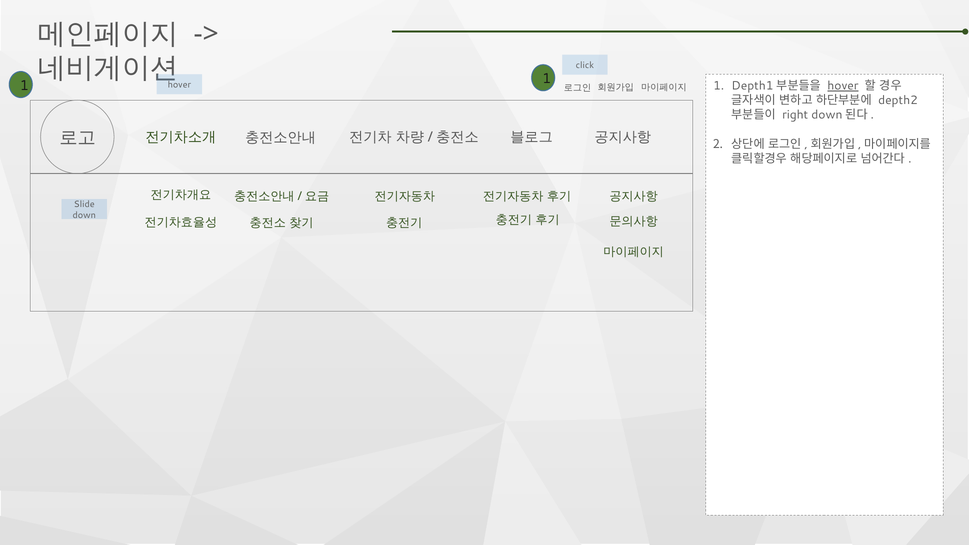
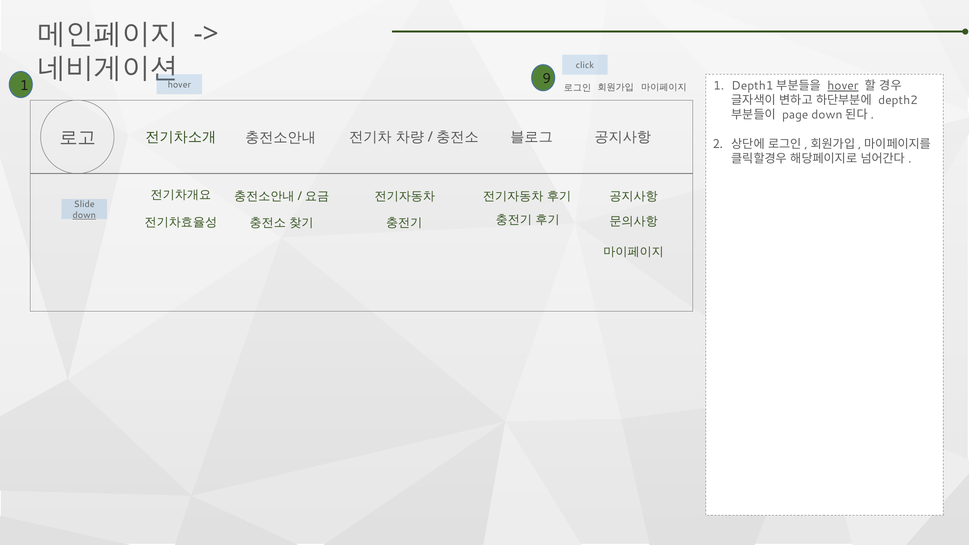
1 1: 1 -> 9
right: right -> page
down underline: none -> present
